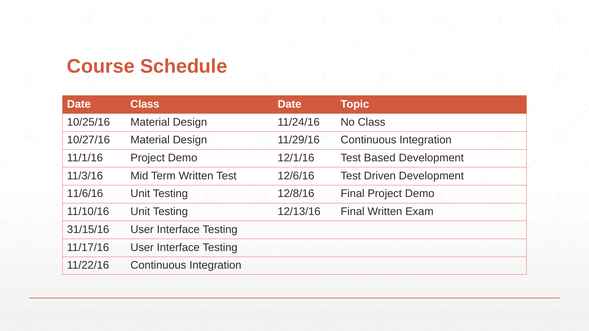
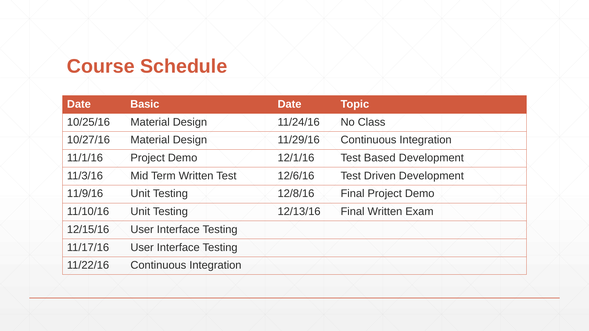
Date Class: Class -> Basic
11/6/16: 11/6/16 -> 11/9/16
31/15/16: 31/15/16 -> 12/15/16
